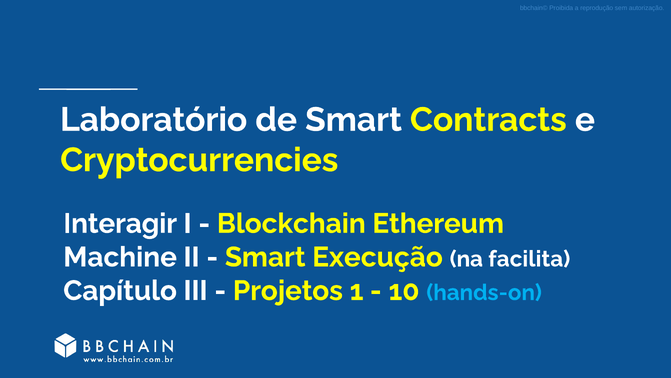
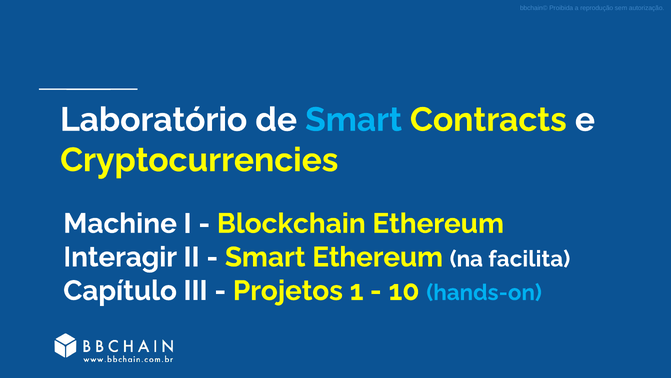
Smart at (354, 120) colour: white -> light blue
Interagir: Interagir -> Machine
Machine: Machine -> Interagir
Smart Execução: Execução -> Ethereum
